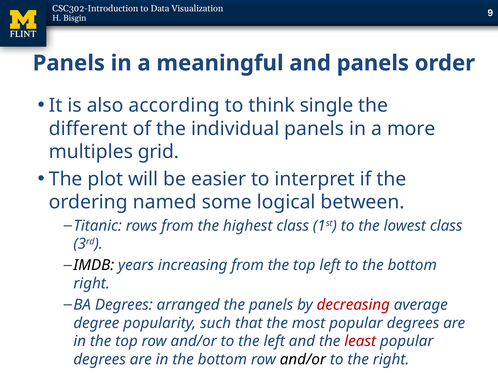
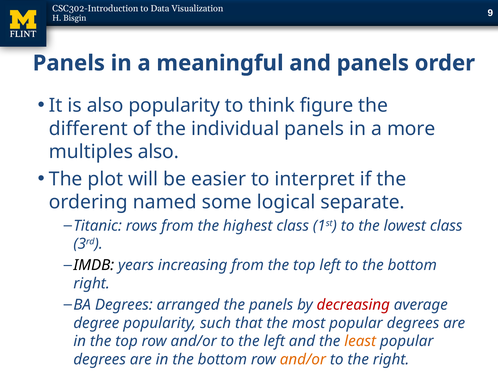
also according: according -> popularity
single: single -> figure
multiples grid: grid -> also
between: between -> separate
least colour: red -> orange
and/or at (303, 360) colour: black -> orange
